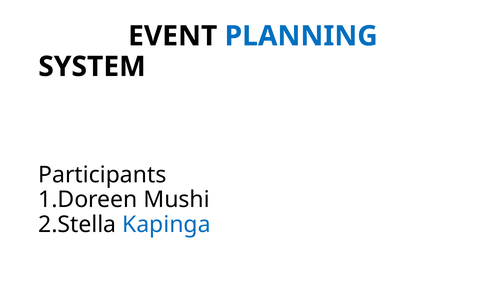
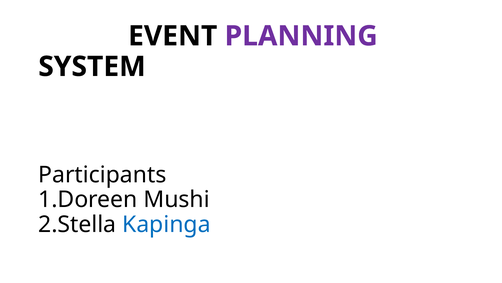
PLANNING colour: blue -> purple
